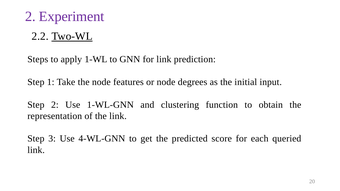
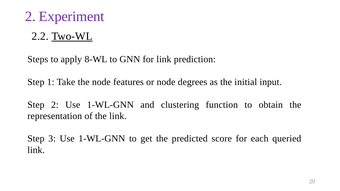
1-WL: 1-WL -> 8-WL
3 Use 4-WL-GNN: 4-WL-GNN -> 1-WL-GNN
